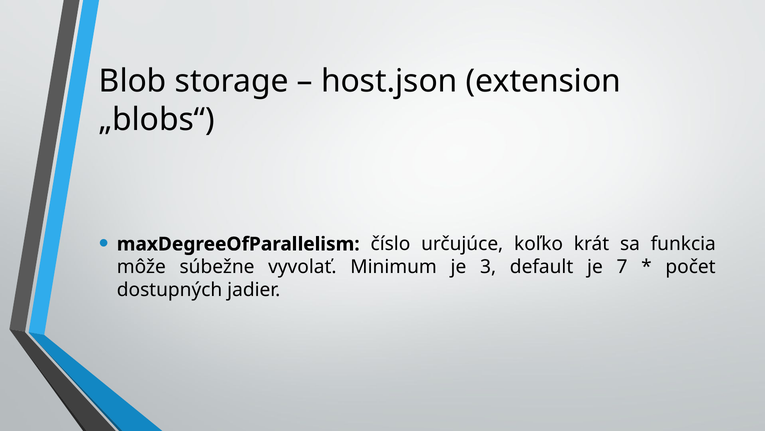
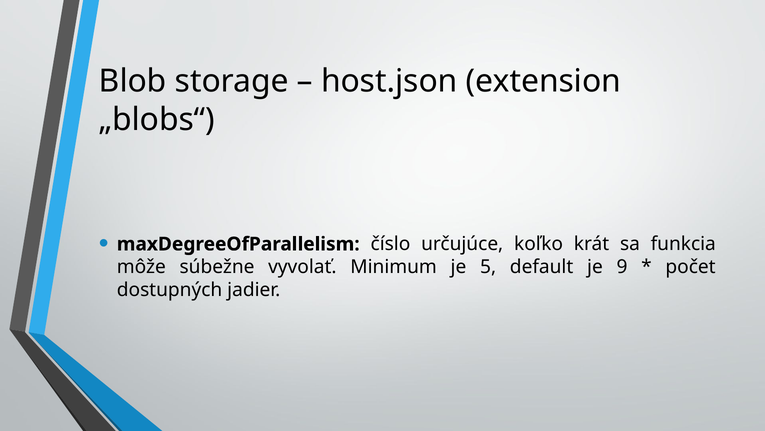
3: 3 -> 5
7: 7 -> 9
